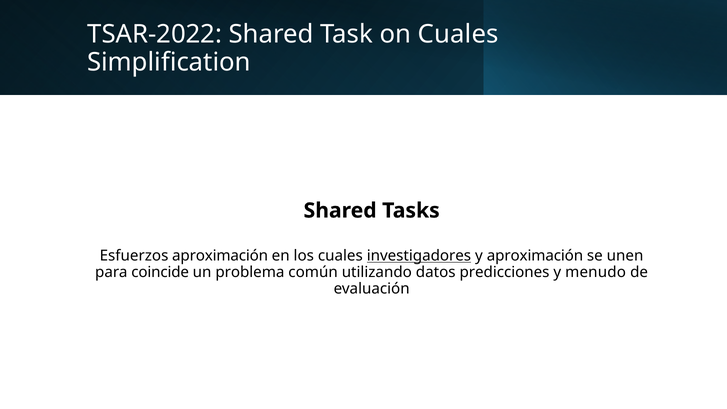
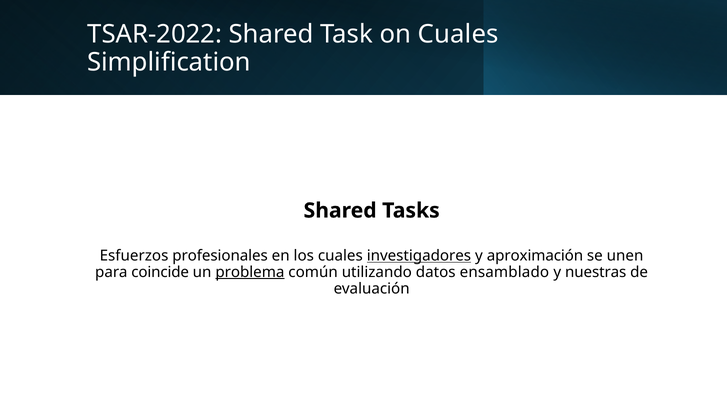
Esfuerzos aproximación: aproximación -> profesionales
problema underline: none -> present
predicciones: predicciones -> ensamblado
menudo: menudo -> nuestras
